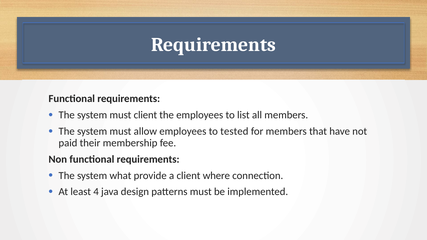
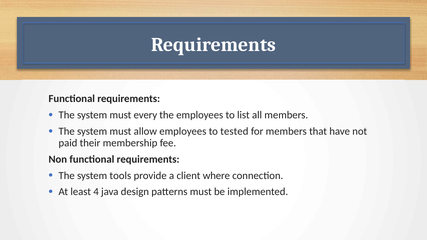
must client: client -> every
what: what -> tools
